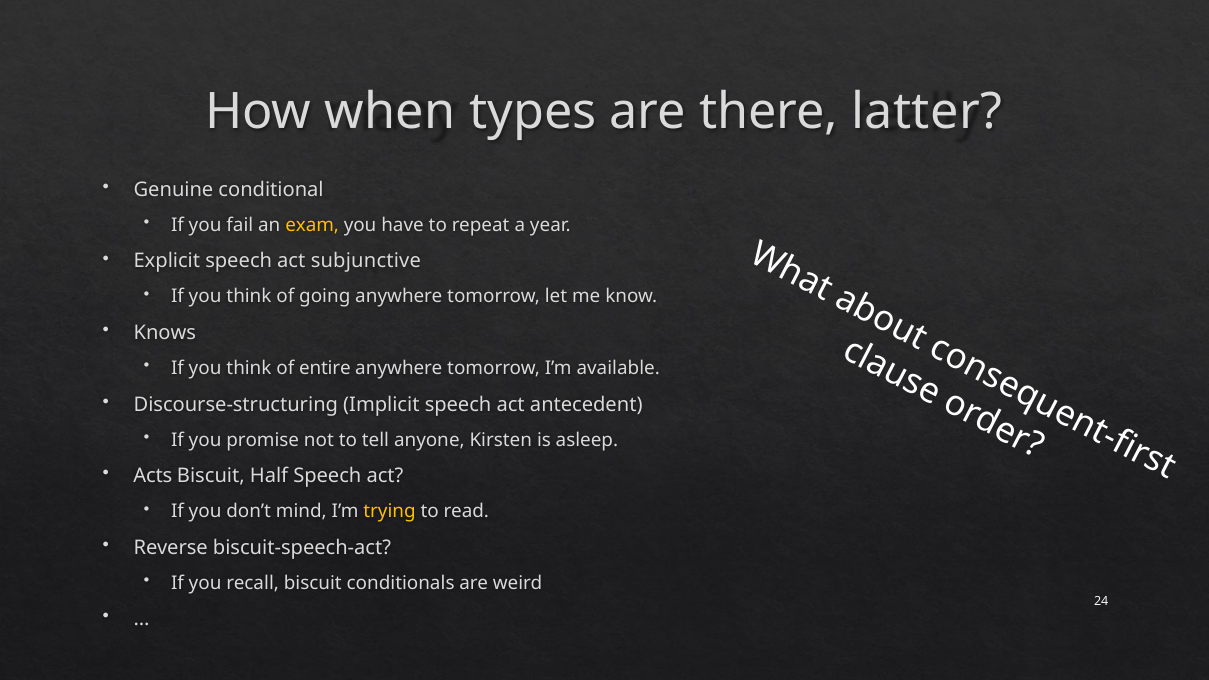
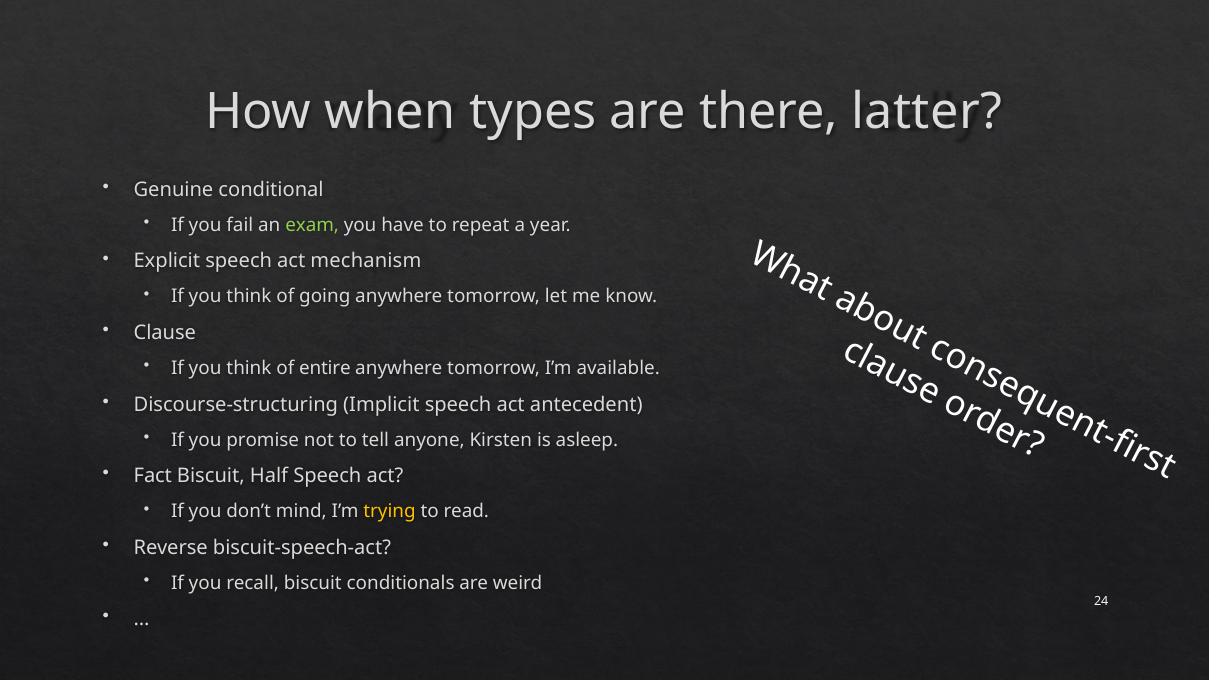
exam colour: yellow -> light green
subjunctive: subjunctive -> mechanism
Knows: Knows -> Clause
Acts: Acts -> Fact
